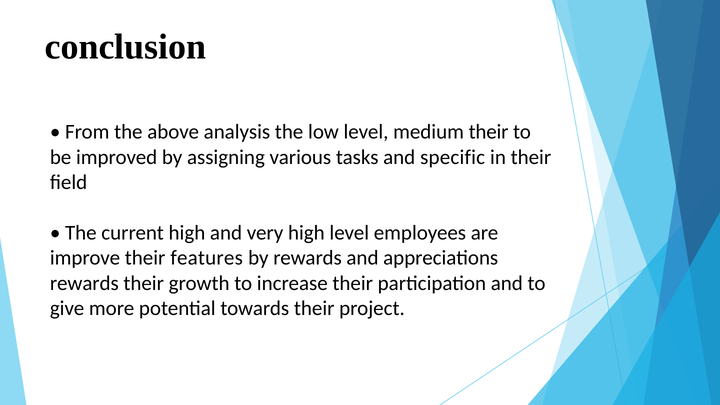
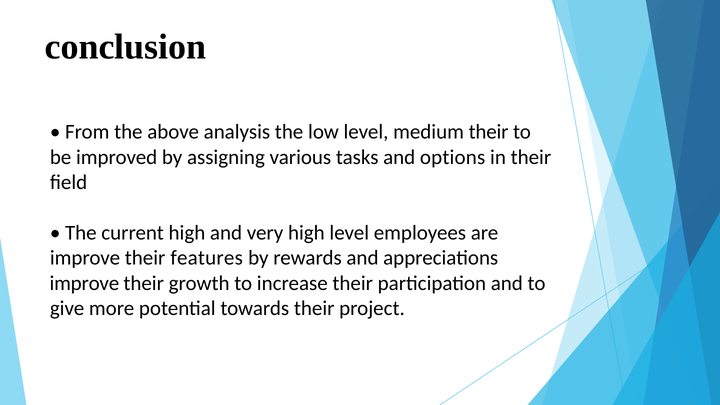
specific: specific -> options
rewards at (84, 283): rewards -> improve
